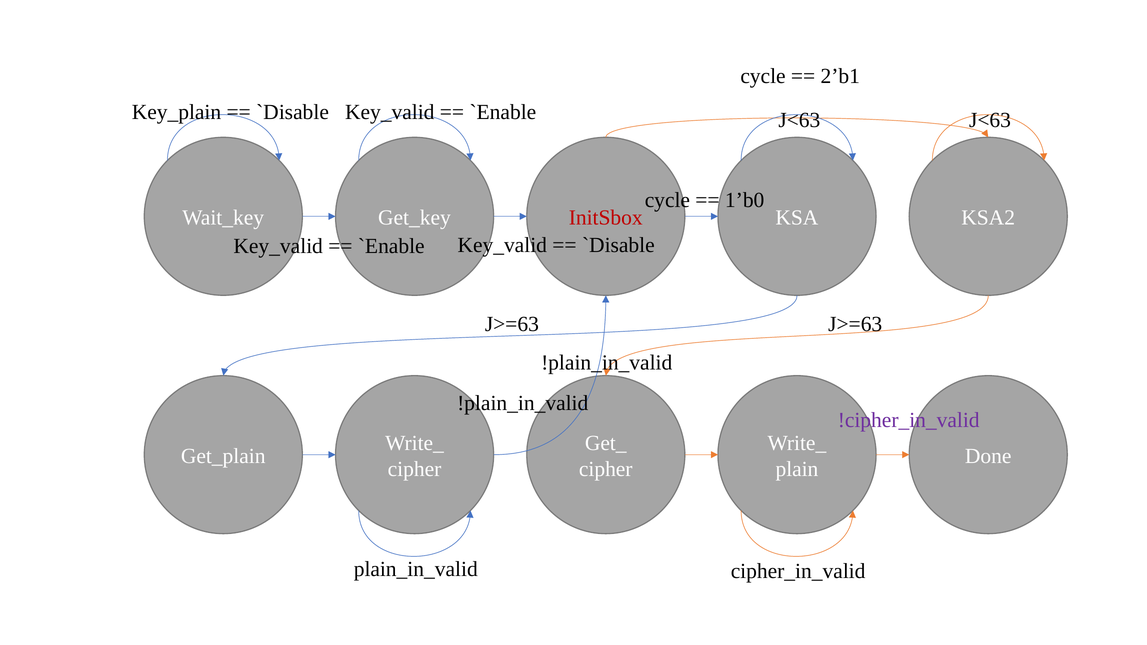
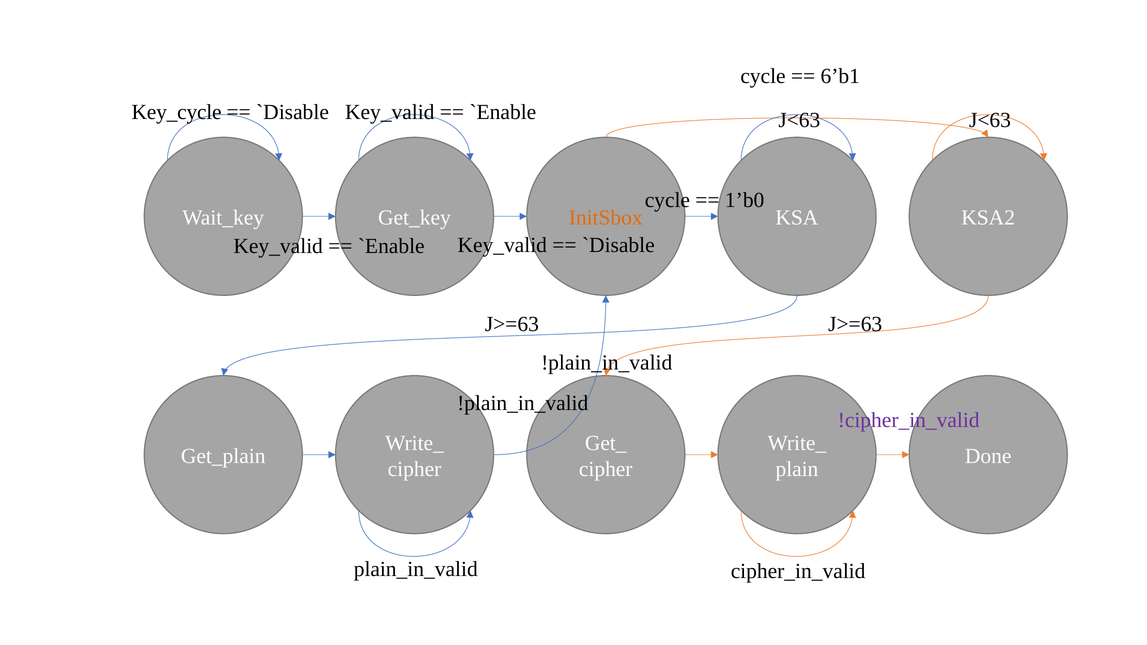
2’b1: 2’b1 -> 6’b1
Key_plain: Key_plain -> Key_cycle
InitSbox colour: red -> orange
